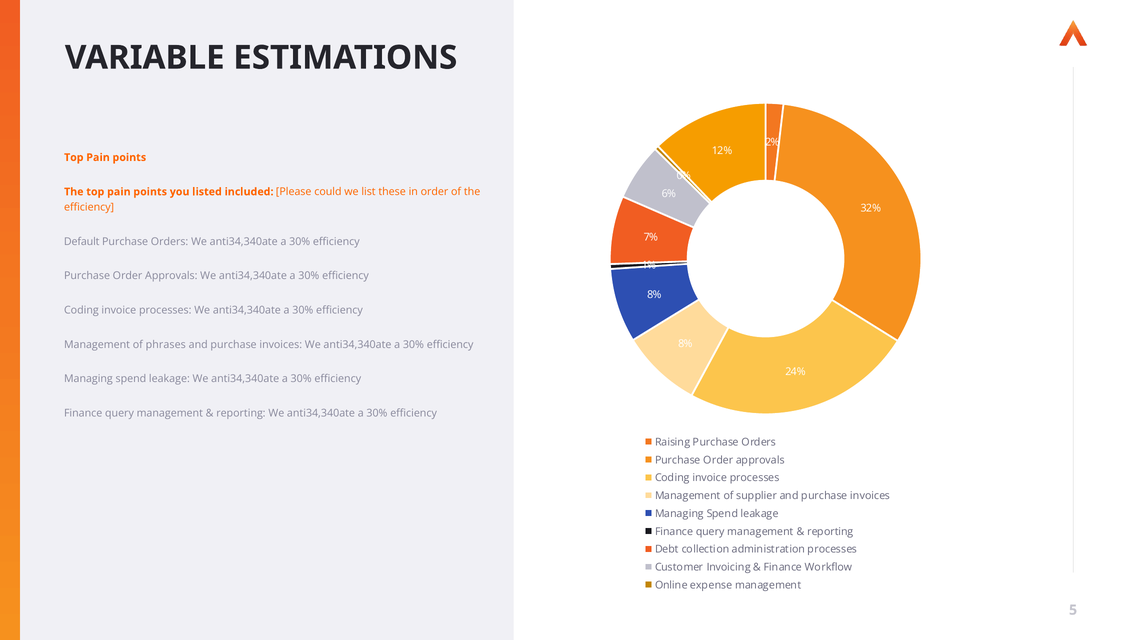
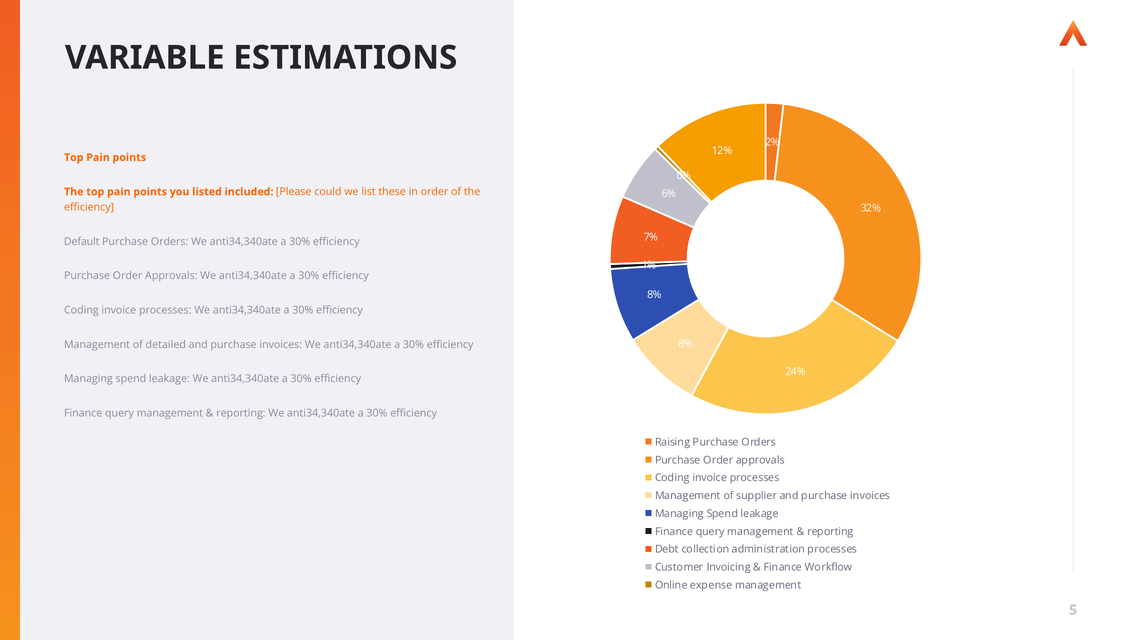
phrases: phrases -> detailed
